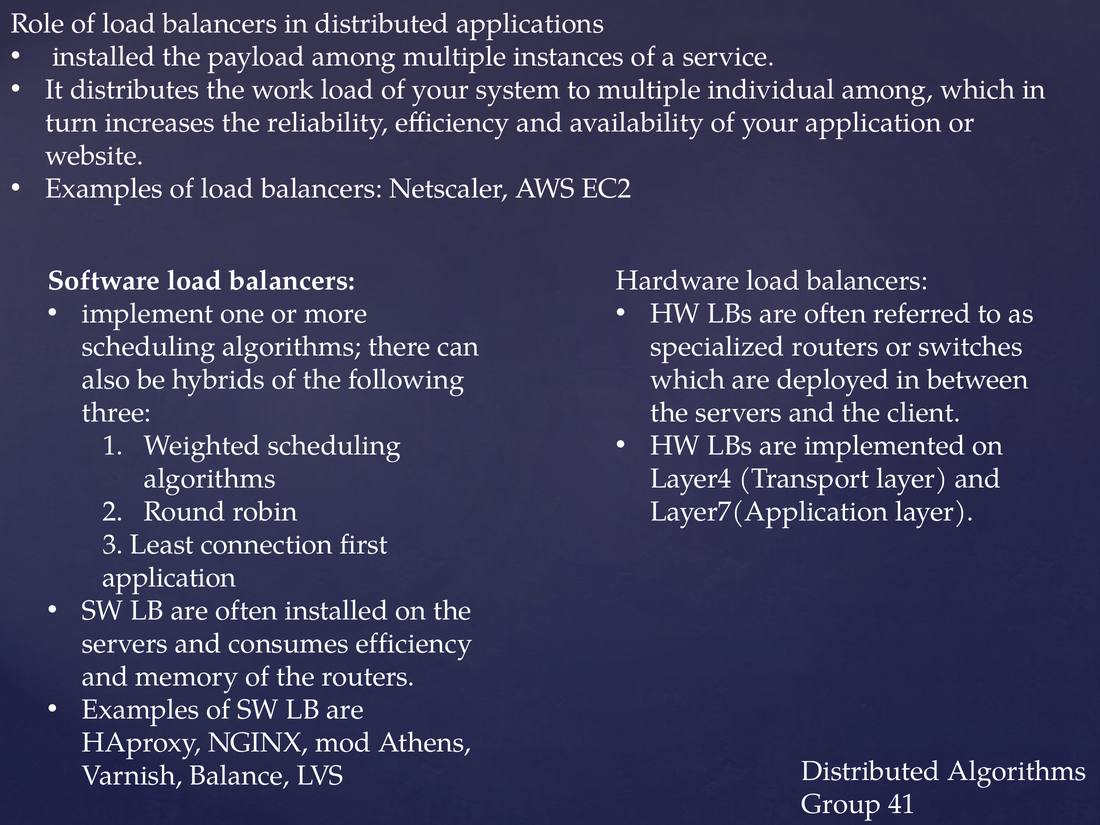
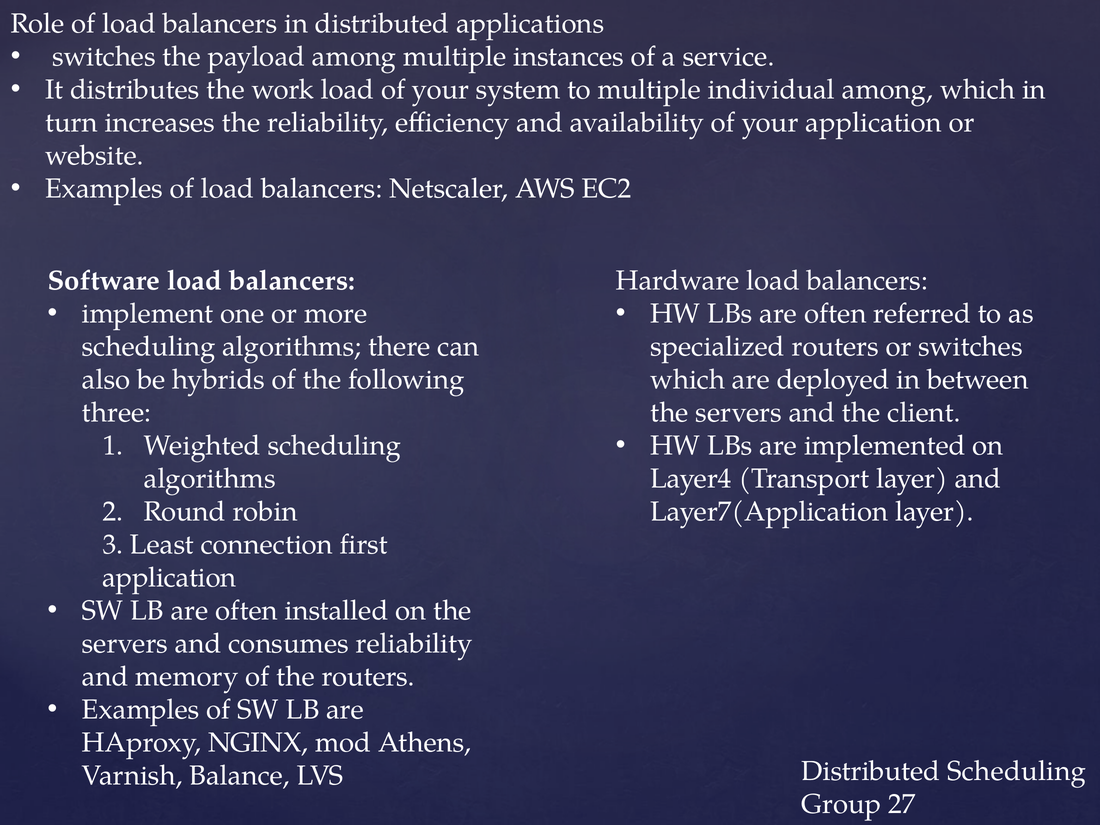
installed at (104, 57): installed -> switches
consumes efficiency: efficiency -> reliability
Distributed Algorithms: Algorithms -> Scheduling
41: 41 -> 27
